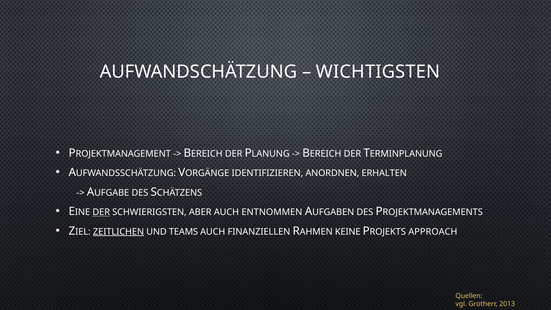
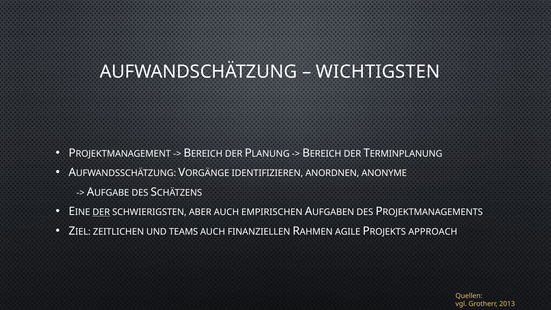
ERHALTEN: ERHALTEN -> ANONYME
ENTNOMMEN: ENTNOMMEN -> EMPIRISCHEN
ZEITLICHEN underline: present -> none
KEINE: KEINE -> AGILE
